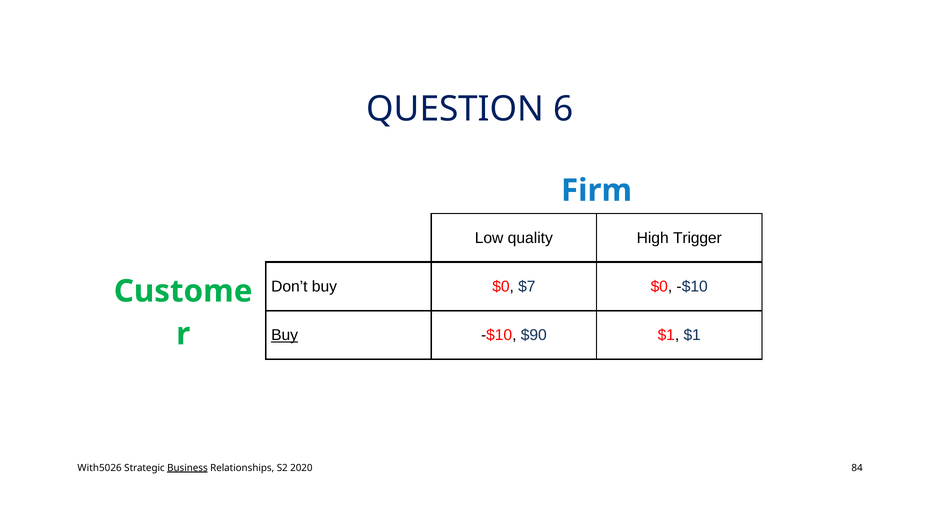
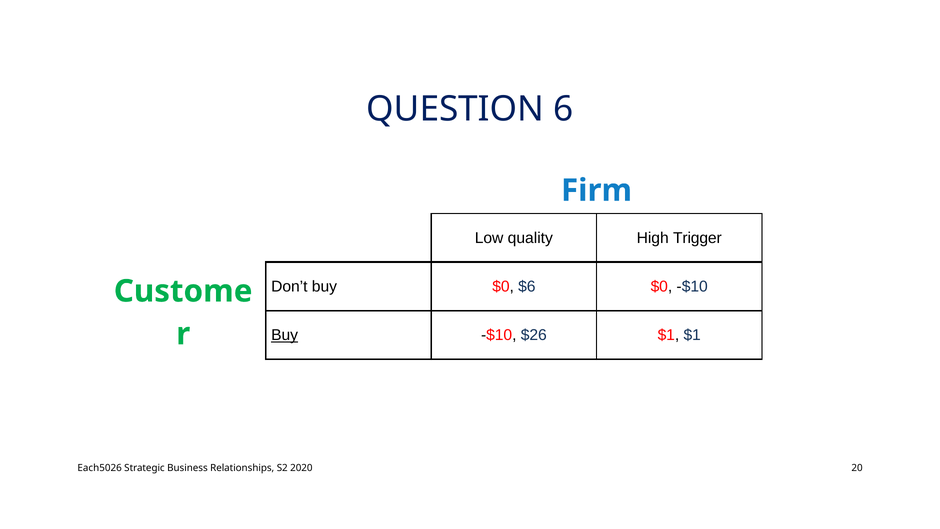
$7: $7 -> $6
$90: $90 -> $26
With5026: With5026 -> Each5026
Business underline: present -> none
84: 84 -> 20
